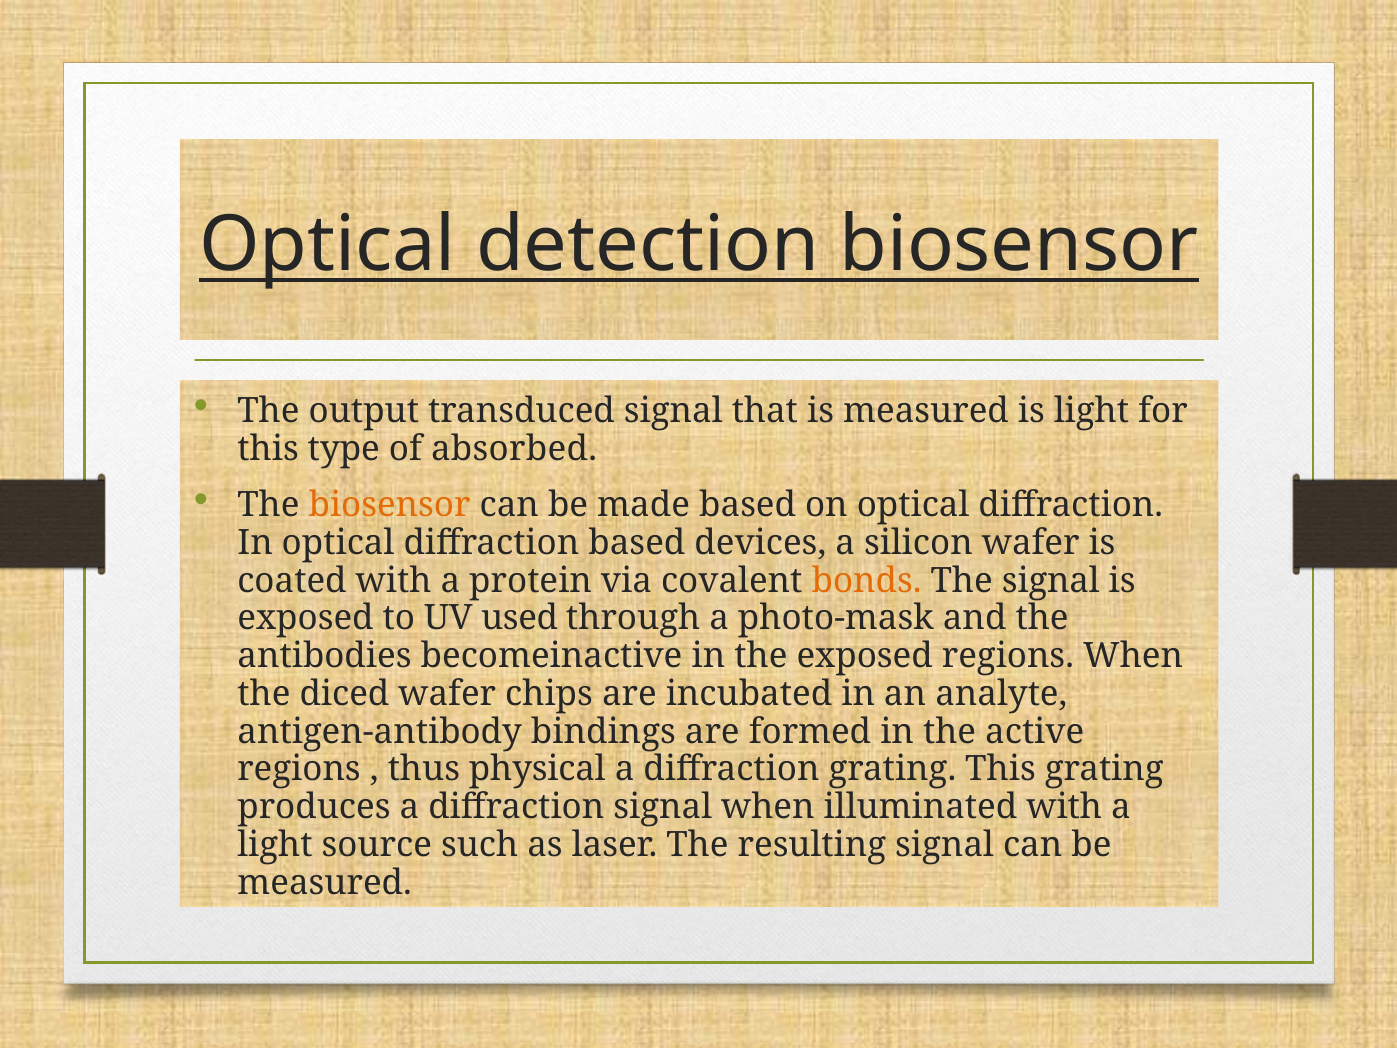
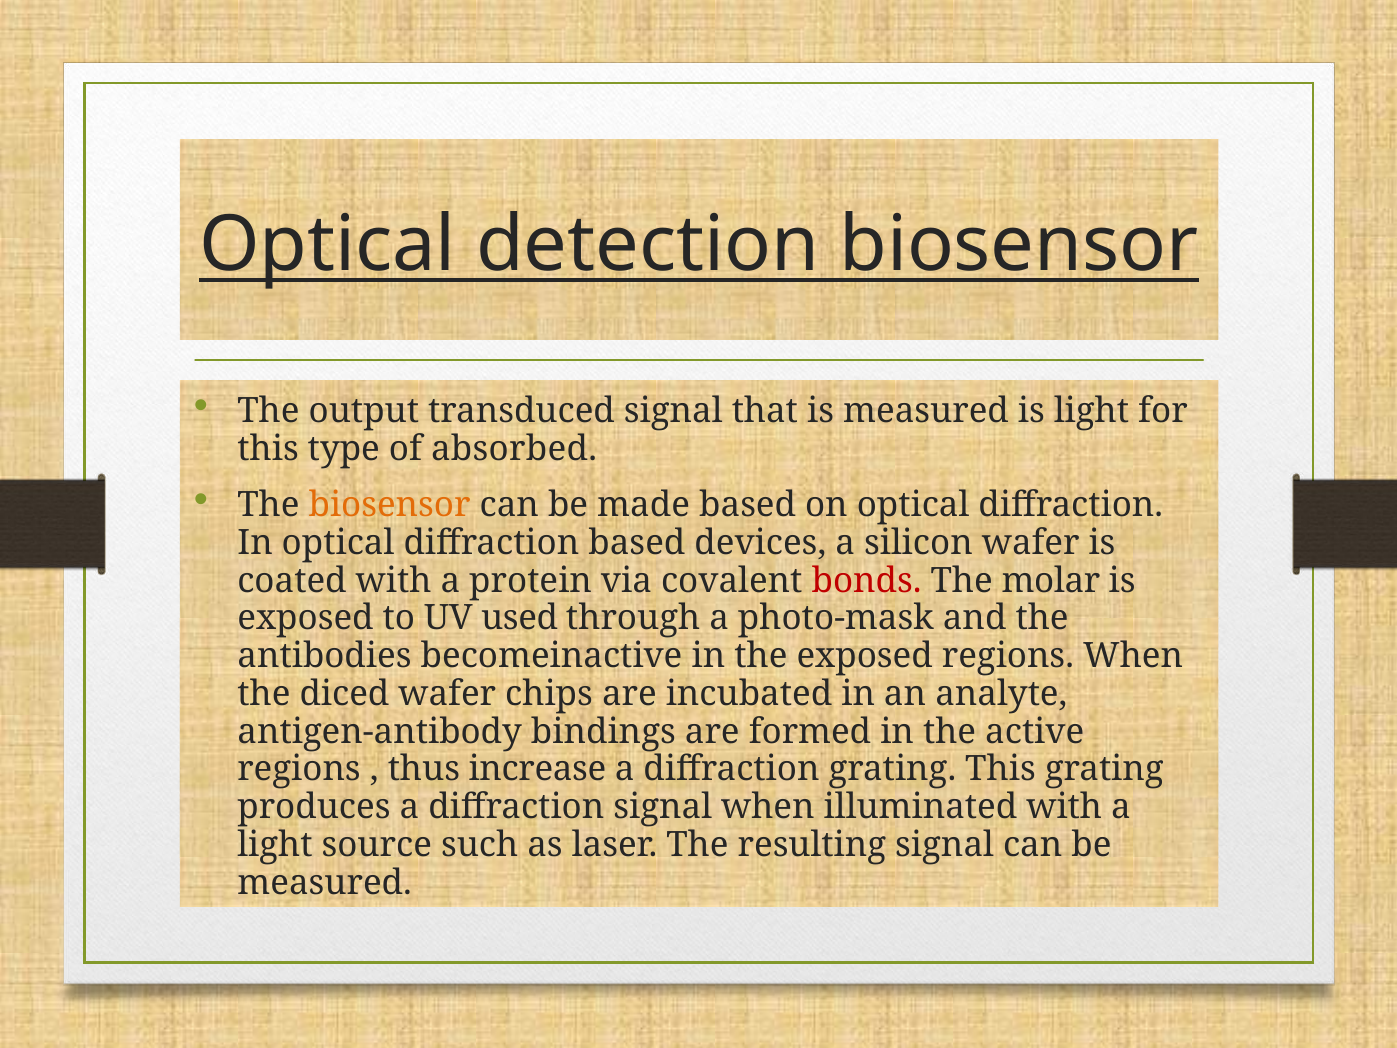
bonds colour: orange -> red
The signal: signal -> molar
physical: physical -> increase
